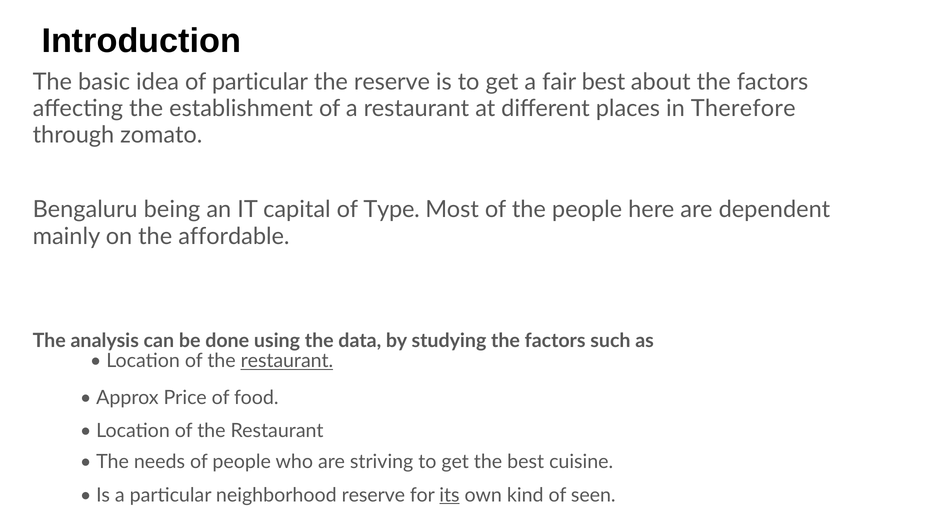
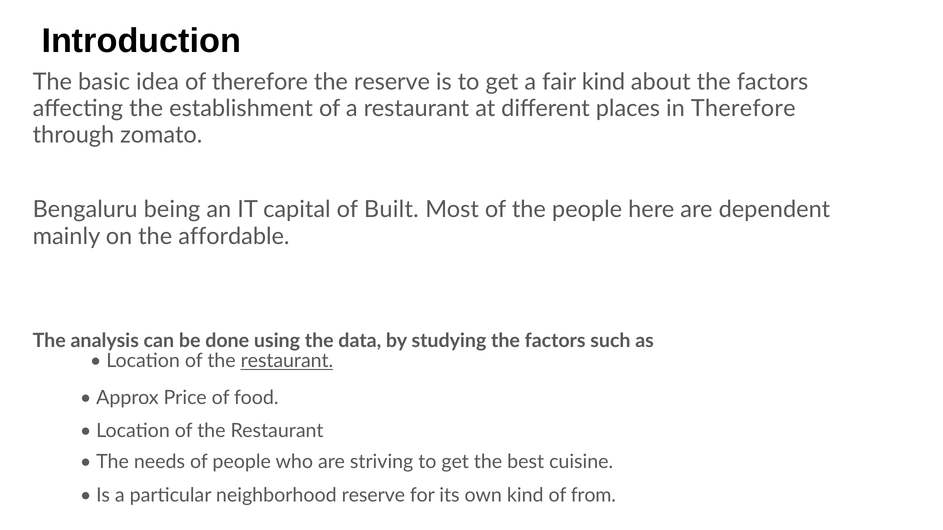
of particular: particular -> therefore
fair best: best -> kind
Type: Type -> Built
its underline: present -> none
seen: seen -> from
